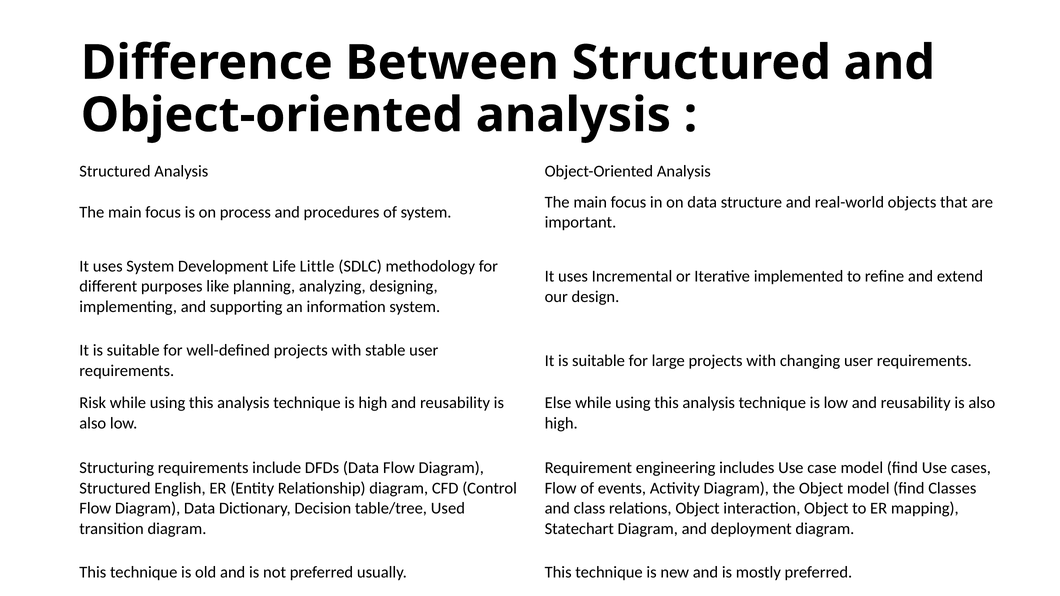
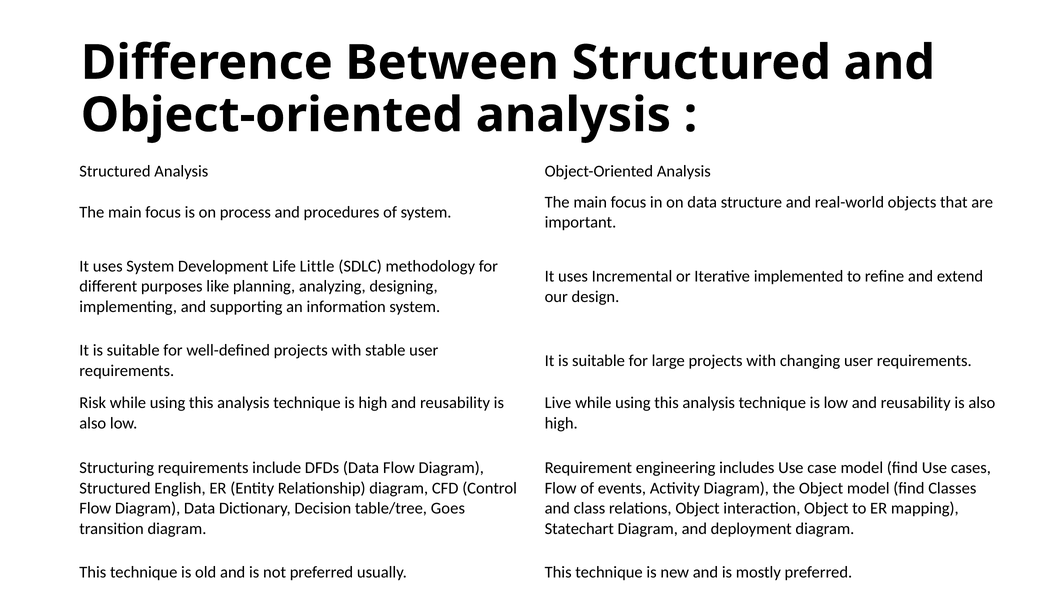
Else: Else -> Live
Used: Used -> Goes
